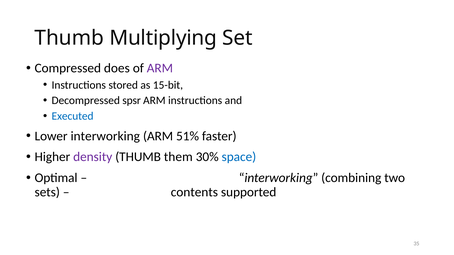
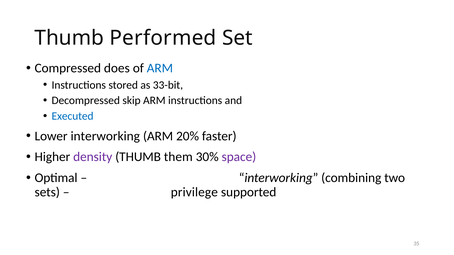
Multiplying: Multiplying -> Performed
ARM at (160, 68) colour: purple -> blue
15-bit: 15-bit -> 33-bit
spsr: spsr -> skip
51%: 51% -> 20%
space colour: blue -> purple
contents: contents -> privilege
